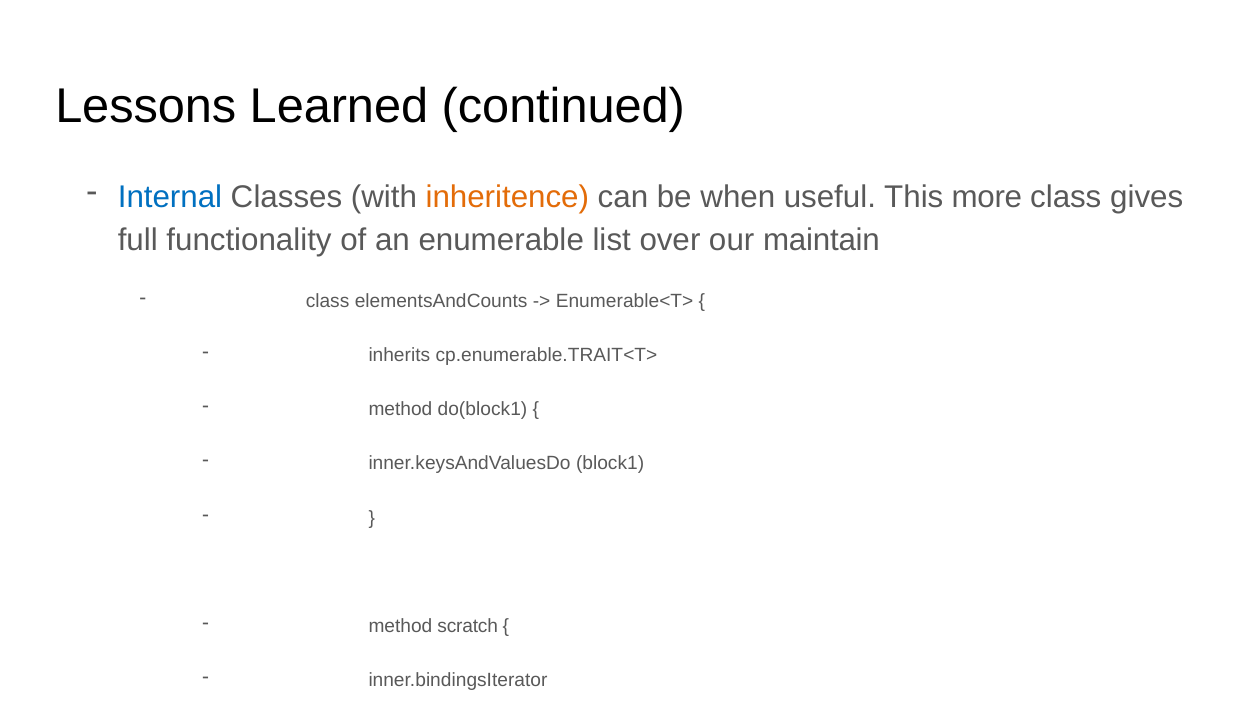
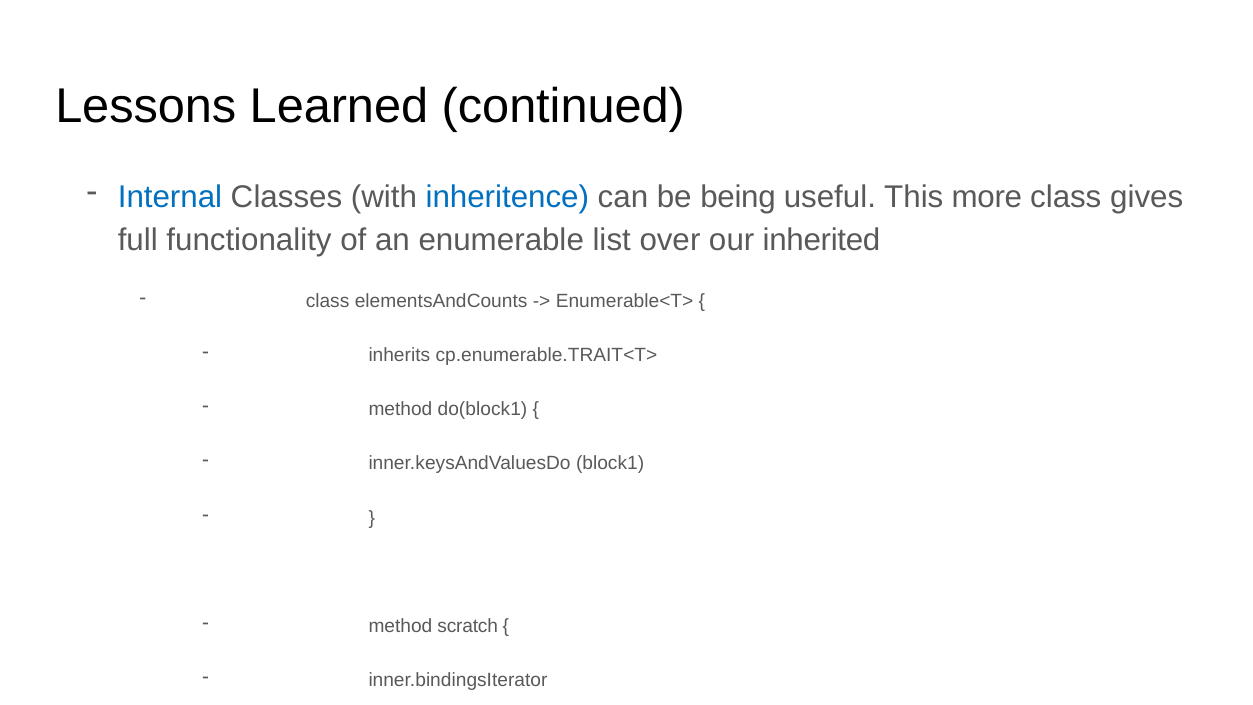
inheritence colour: orange -> blue
when: when -> being
maintain: maintain -> inherited
